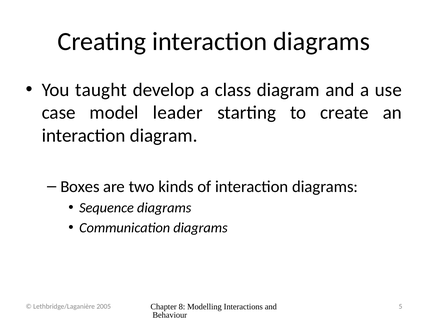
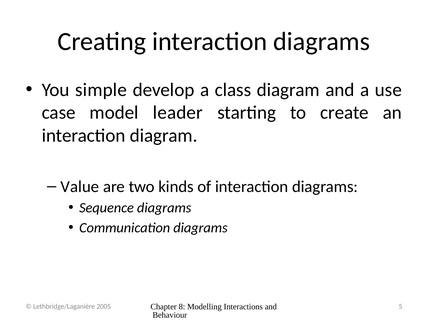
taught: taught -> simple
Boxes: Boxes -> Value
